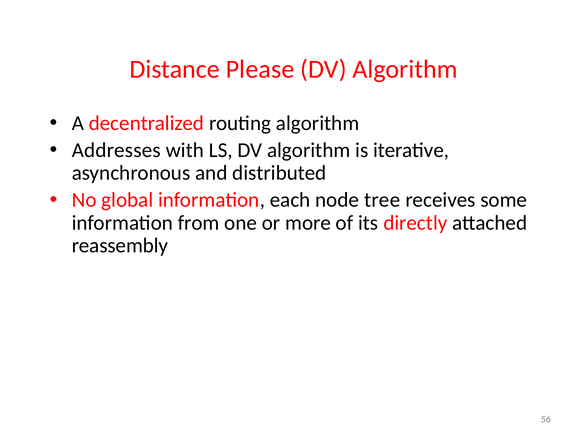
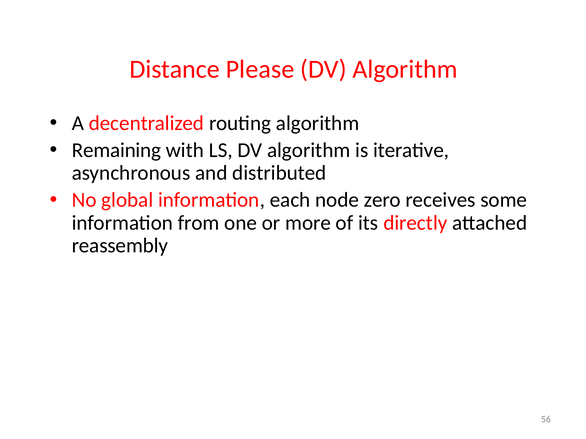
Addresses: Addresses -> Remaining
tree: tree -> zero
